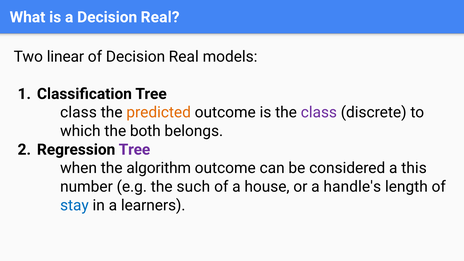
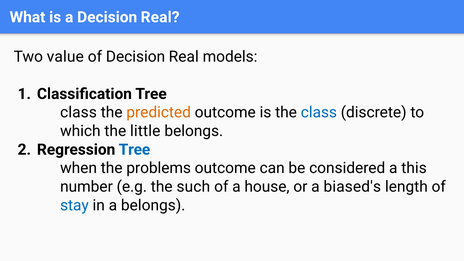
linear: linear -> value
class at (319, 112) colour: purple -> blue
both: both -> little
Tree at (134, 150) colour: purple -> blue
algorithm: algorithm -> problems
handle's: handle's -> biased's
a learners: learners -> belongs
